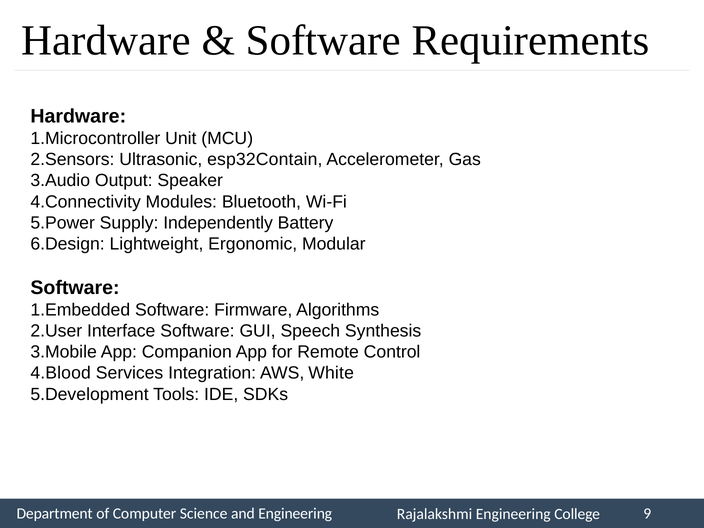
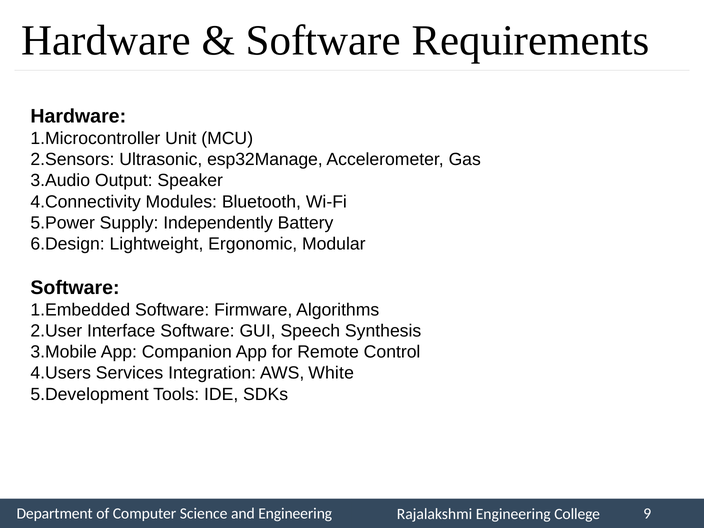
esp32Contain: esp32Contain -> esp32Manage
4.Blood: 4.Blood -> 4.Users
